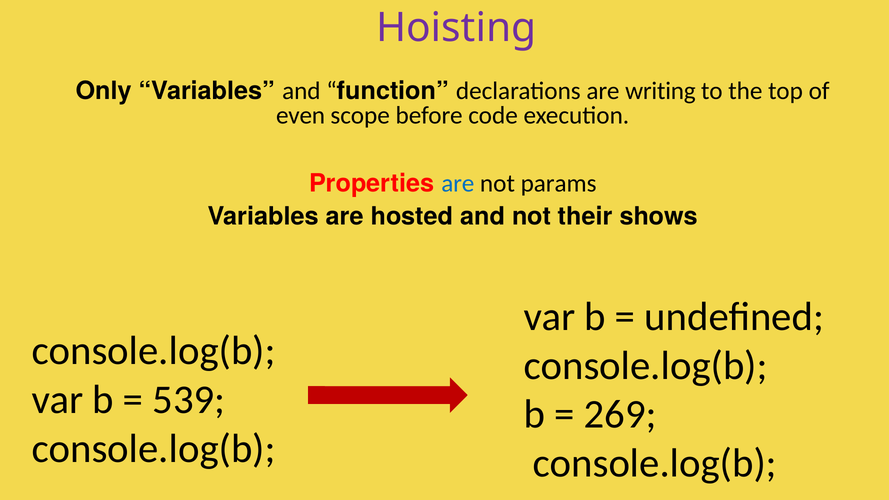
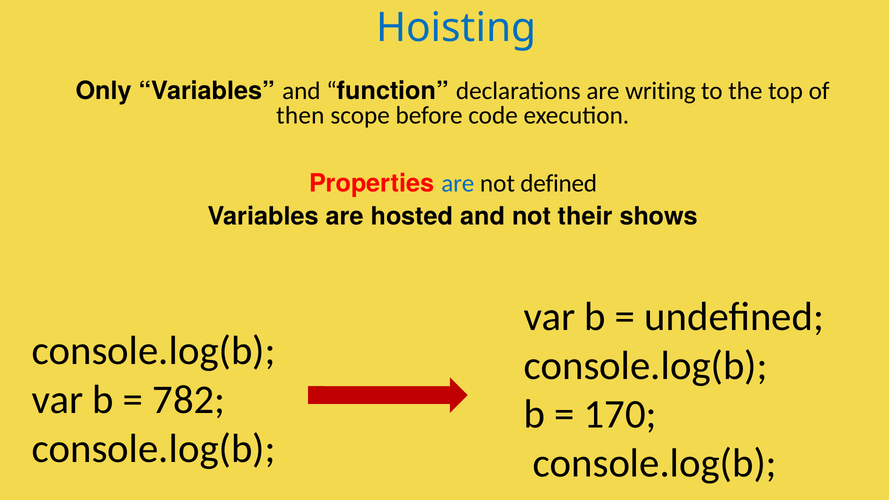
Hoisting colour: purple -> blue
even: even -> then
params: params -> defined
539: 539 -> 782
269: 269 -> 170
